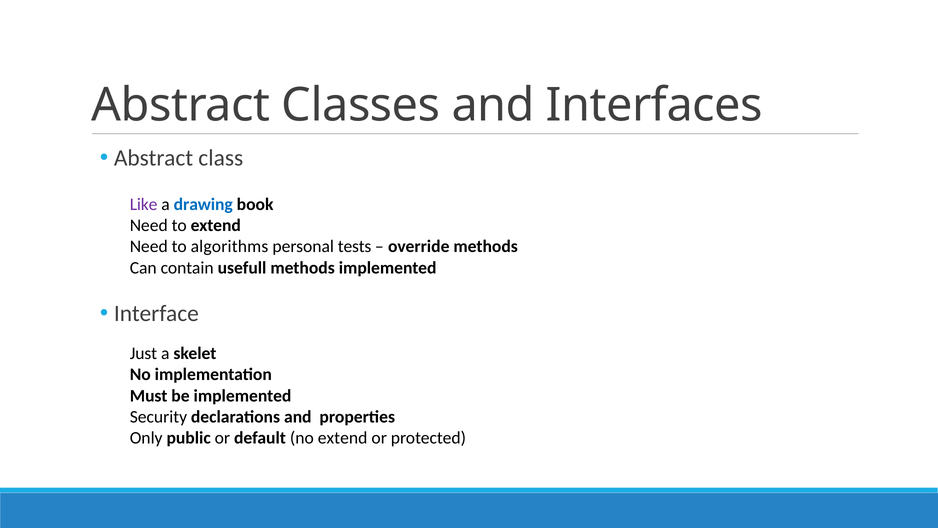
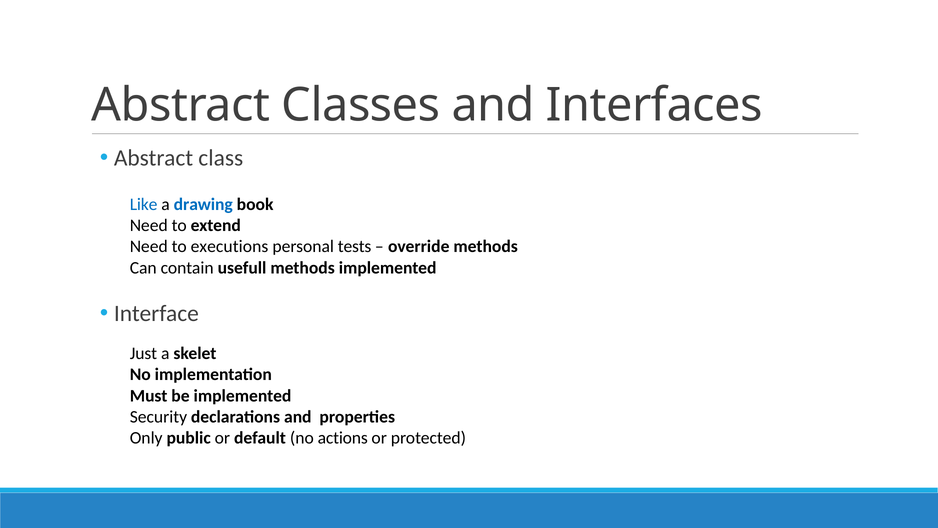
Like colour: purple -> blue
algorithms: algorithms -> executions
no extend: extend -> actions
